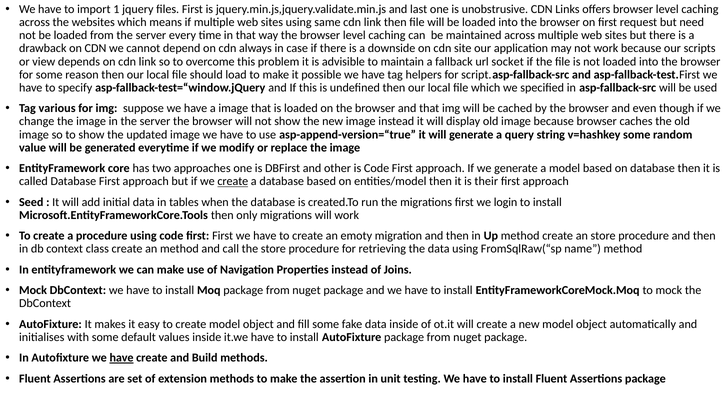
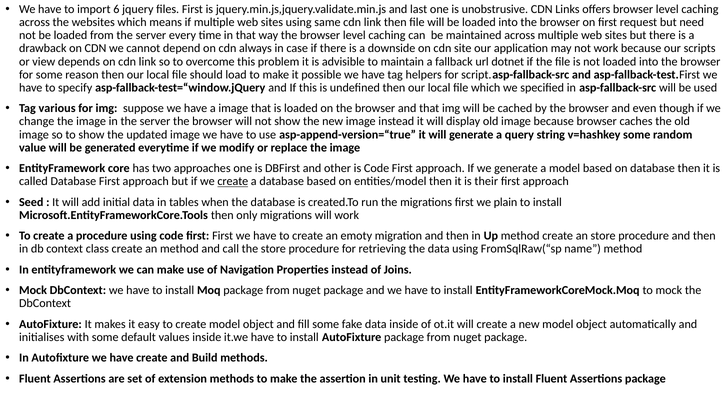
1: 1 -> 6
socket: socket -> dotnet
login: login -> plain
have at (122, 357) underline: present -> none
